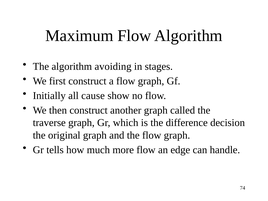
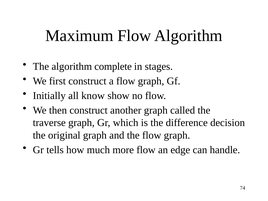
avoiding: avoiding -> complete
cause: cause -> know
